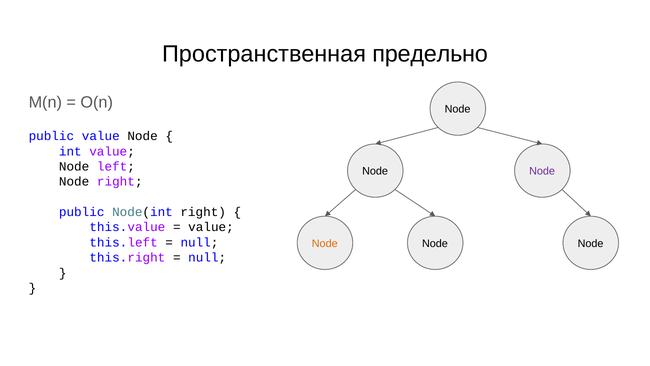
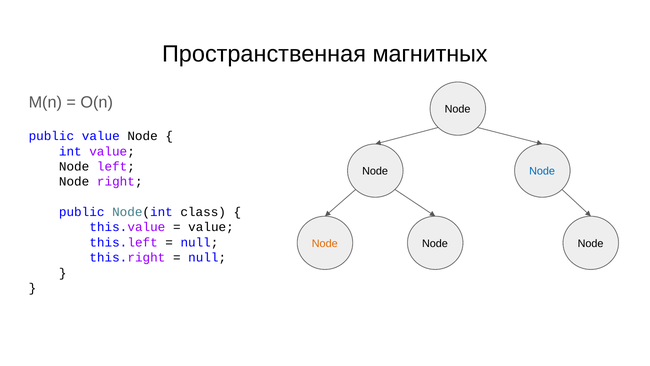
предельно: предельно -> магнитных
Node at (542, 171) colour: purple -> blue
Node(int right: right -> class
